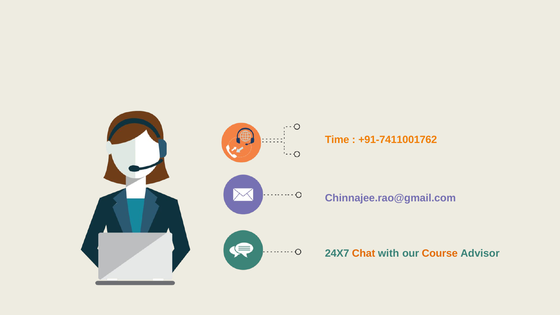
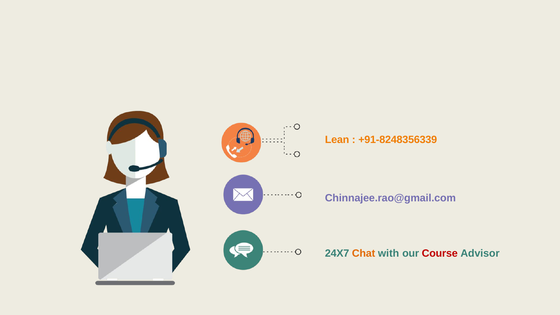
Time: Time -> Lean
+91-7411001762: +91-7411001762 -> +91-8248356339
Course colour: orange -> red
